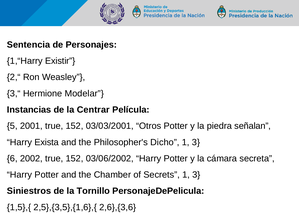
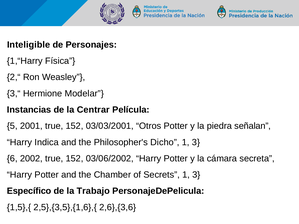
Sentencia: Sentencia -> Inteligible
Existir: Existir -> Física
Exista: Exista -> Indica
Siniestros: Siniestros -> Específico
Tornillo: Tornillo -> Trabajo
